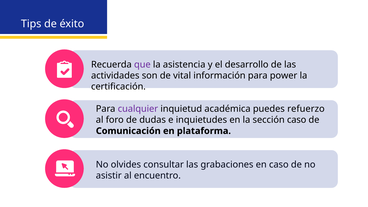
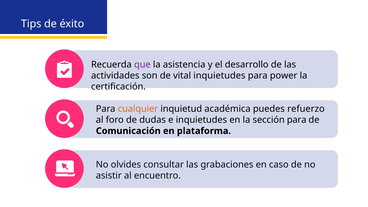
vital información: información -> inquietudes
cualquier colour: purple -> orange
sección caso: caso -> para
